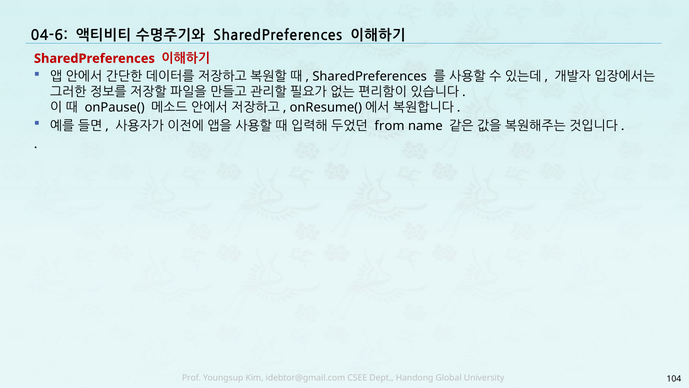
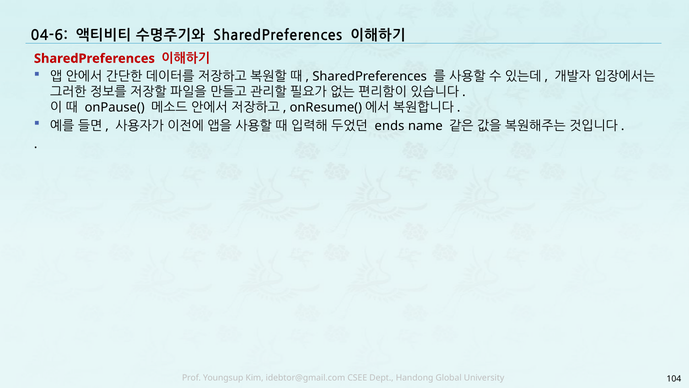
from: from -> ends
